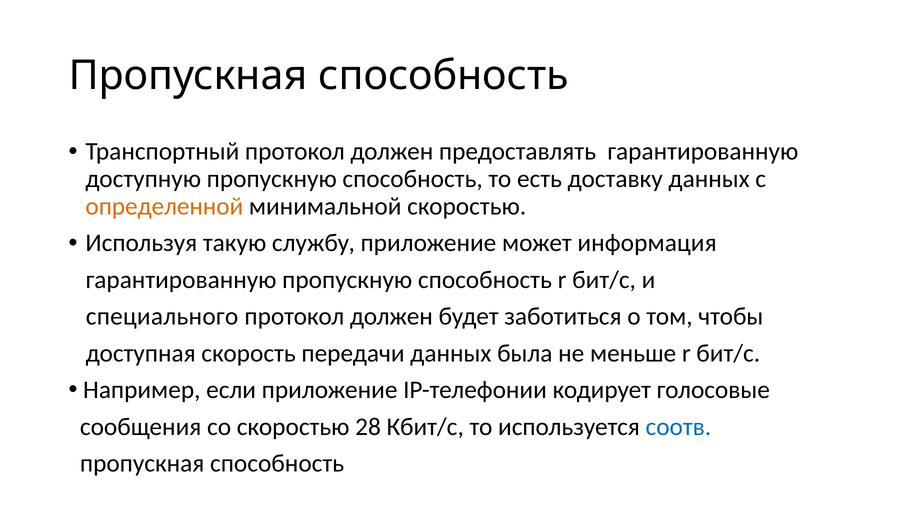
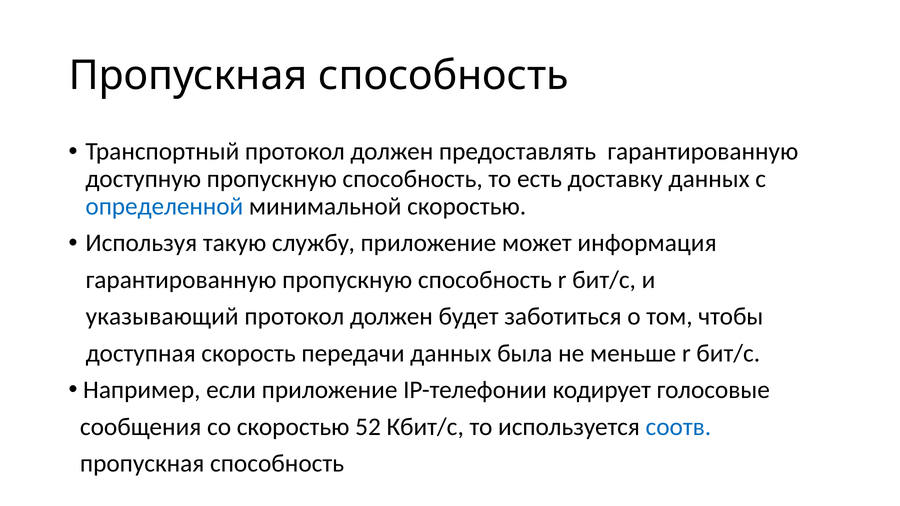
определенной colour: orange -> blue
специального: специального -> указывающий
28: 28 -> 52
